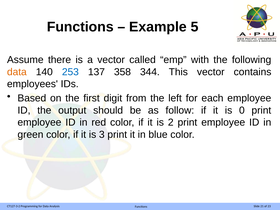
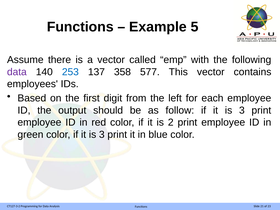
data at (17, 72) colour: orange -> purple
344: 344 -> 577
0 at (242, 110): 0 -> 3
